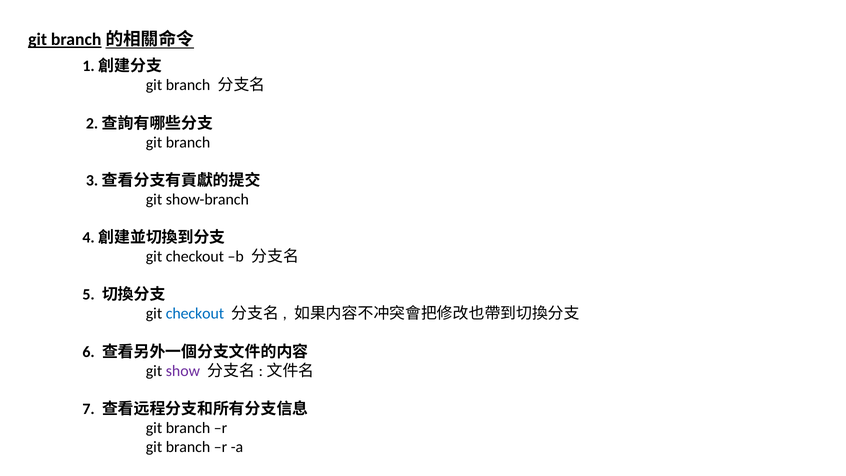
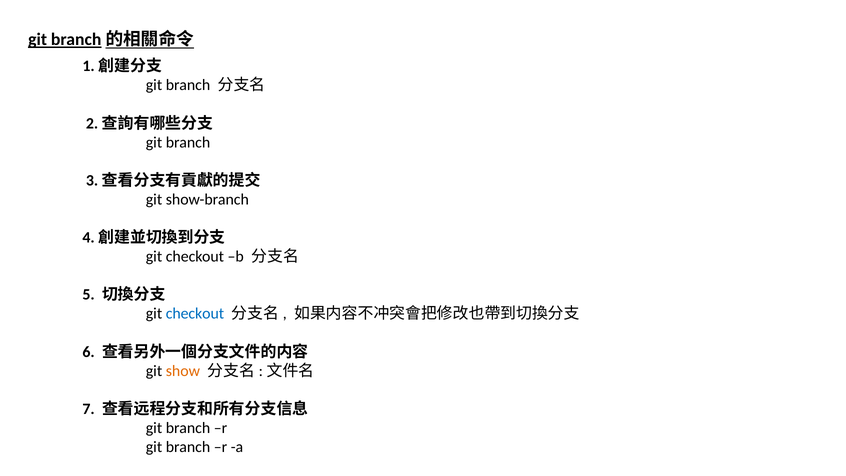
show colour: purple -> orange
